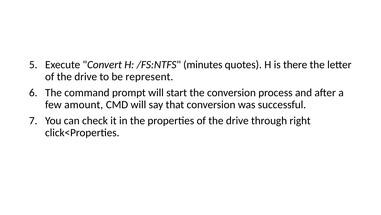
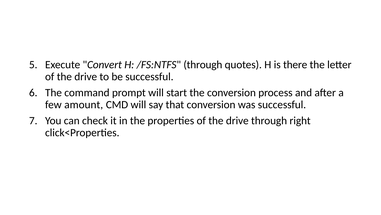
/FS:NTFS minutes: minutes -> through
be represent: represent -> successful
